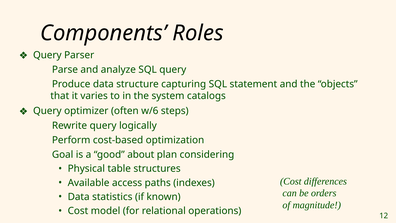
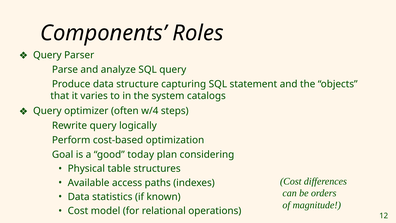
w/6: w/6 -> w/4
about: about -> today
